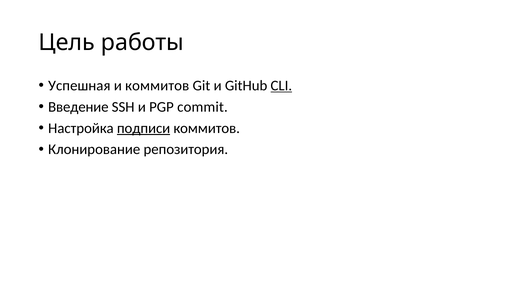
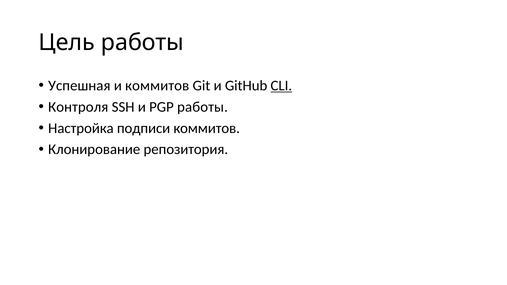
Введение: Введение -> Контроля
PGP commit: commit -> работы
подписи underline: present -> none
